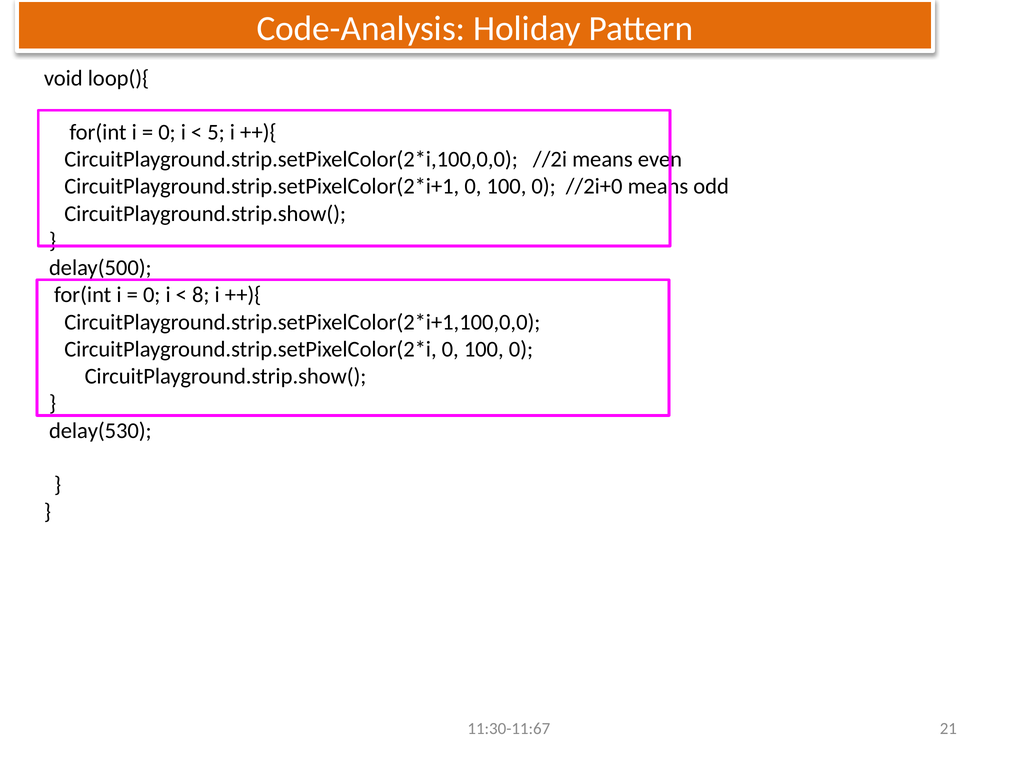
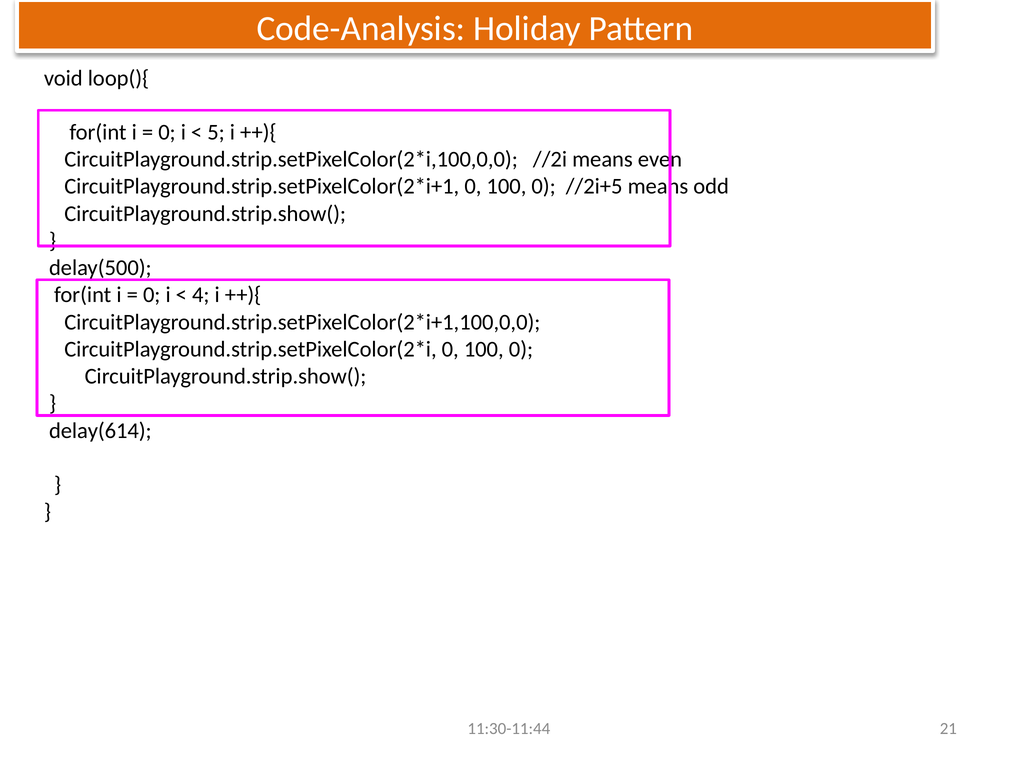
//2i+0: //2i+0 -> //2i+5
8: 8 -> 4
delay(530: delay(530 -> delay(614
11:30-11:67: 11:30-11:67 -> 11:30-11:44
